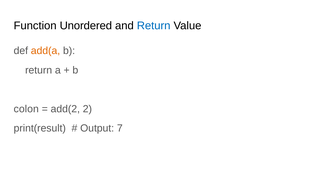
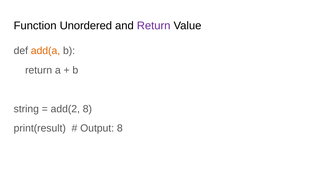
Return at (154, 26) colour: blue -> purple
colon: colon -> string
add(2 2: 2 -> 8
Output 7: 7 -> 8
